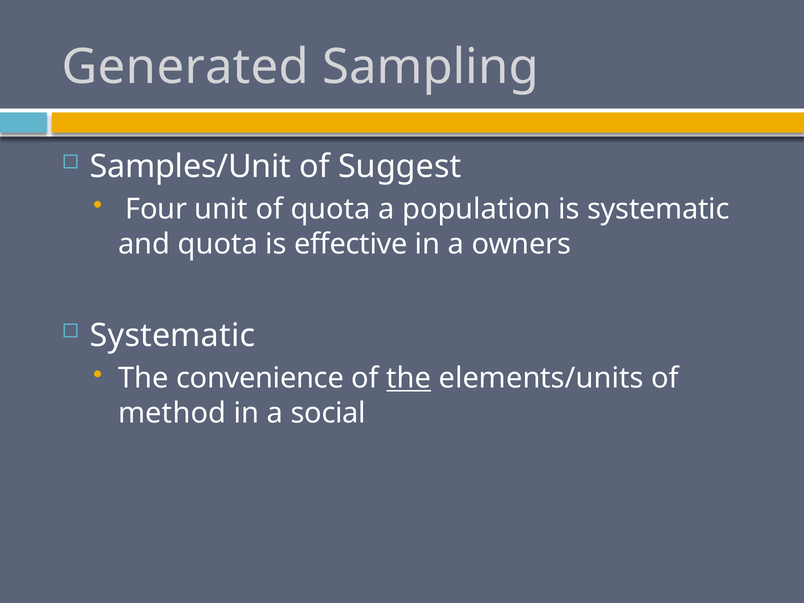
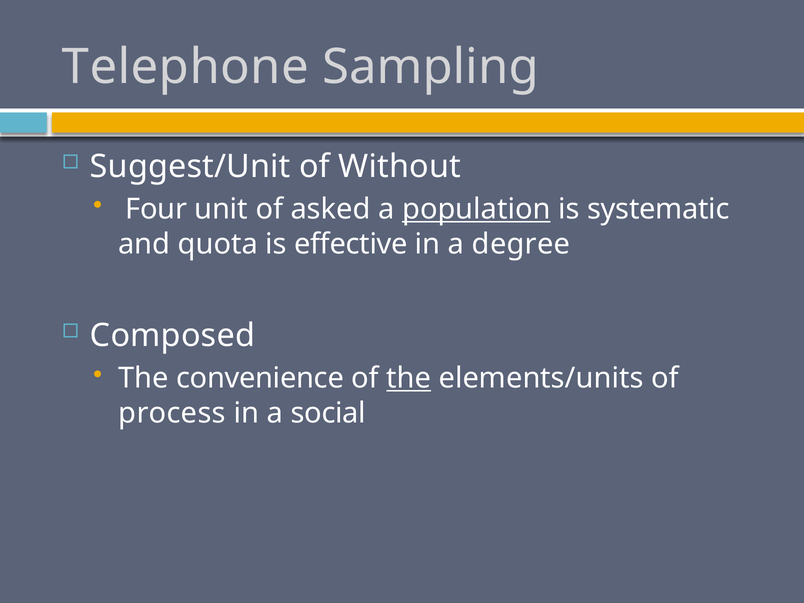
Generated: Generated -> Telephone
Samples/Unit: Samples/Unit -> Suggest/Unit
Suggest: Suggest -> Without
of quota: quota -> asked
population underline: none -> present
owners: owners -> degree
Systematic at (173, 336): Systematic -> Composed
method: method -> process
